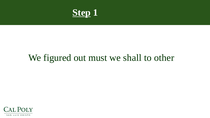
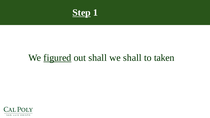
figured underline: none -> present
out must: must -> shall
other: other -> taken
